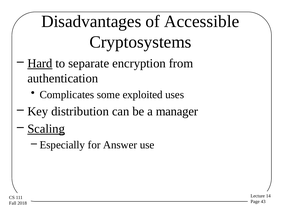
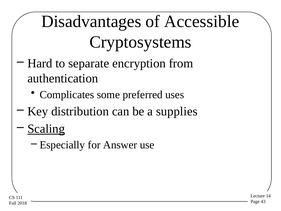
Hard underline: present -> none
exploited: exploited -> preferred
manager: manager -> supplies
